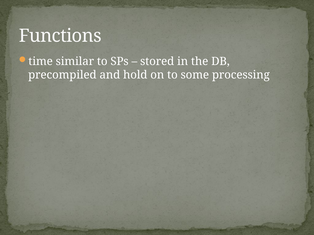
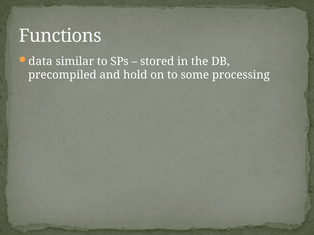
time: time -> data
